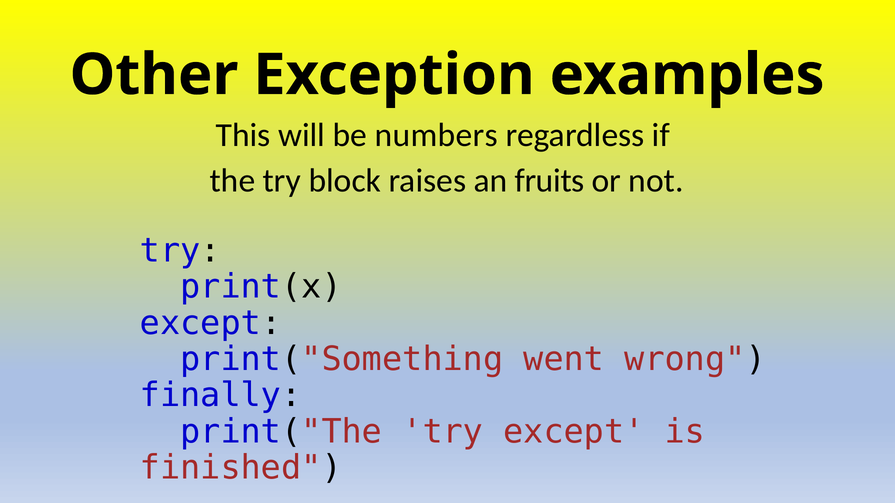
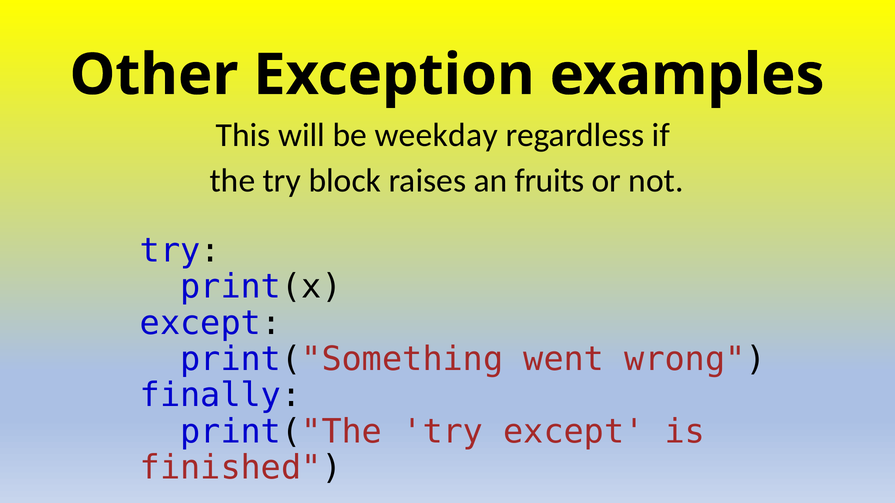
numbers: numbers -> weekday
